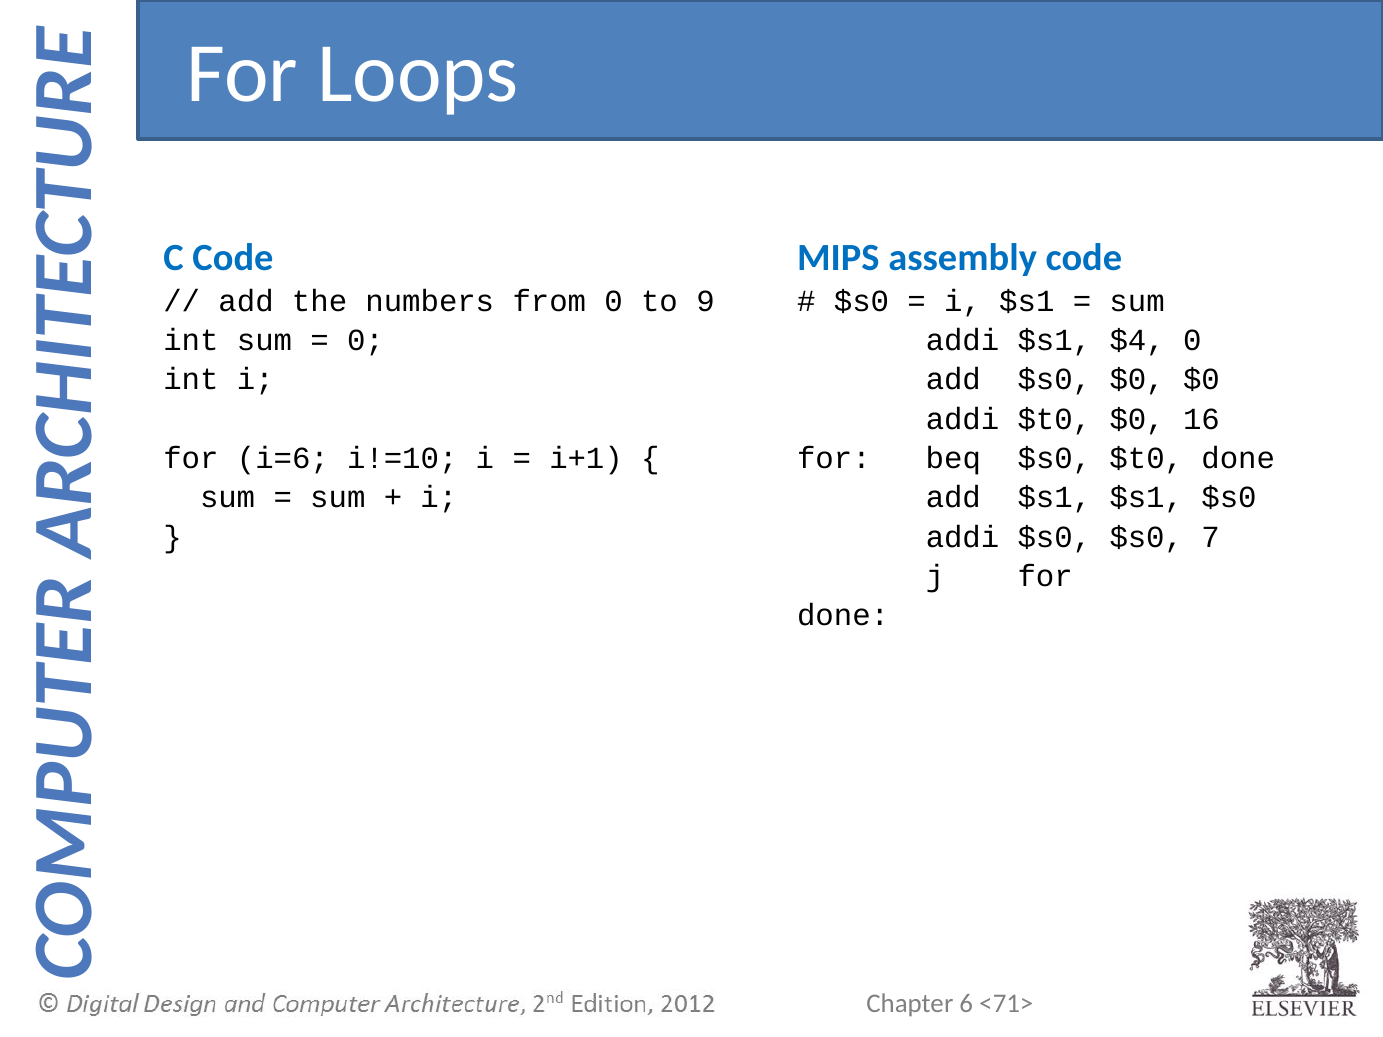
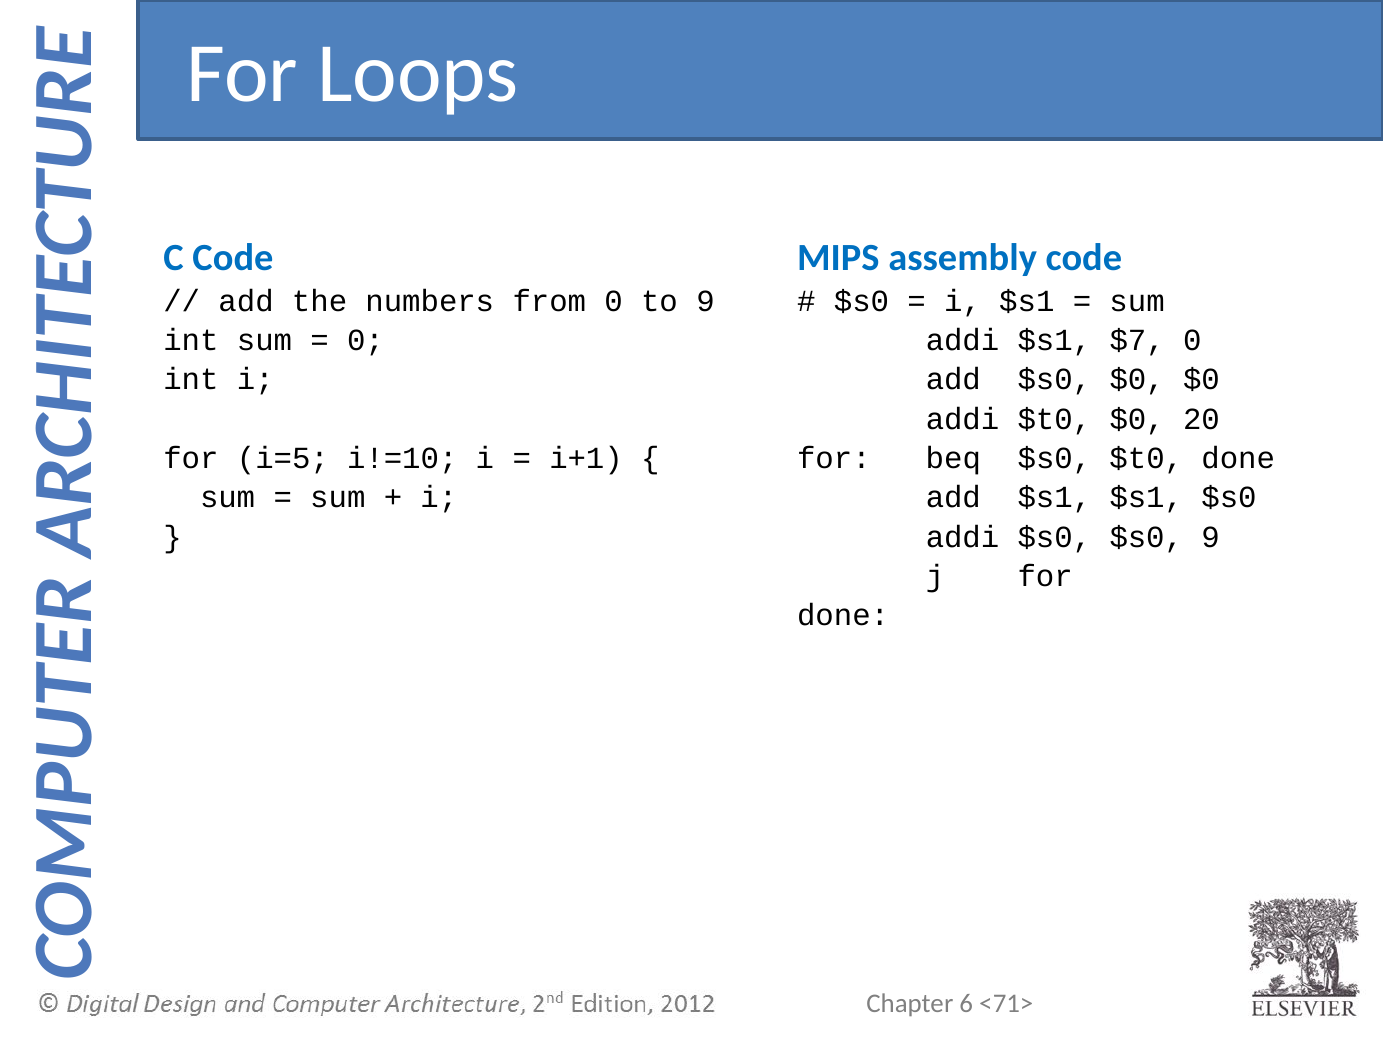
$4: $4 -> $7
16: 16 -> 20
i=6: i=6 -> i=5
$s0 7: 7 -> 9
